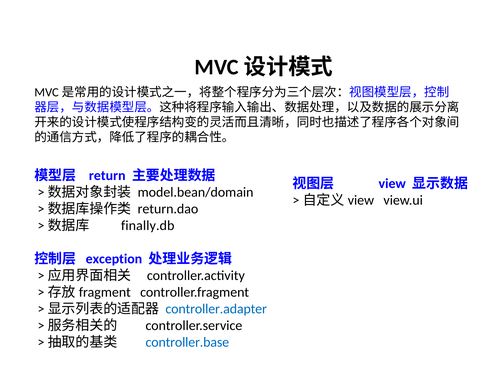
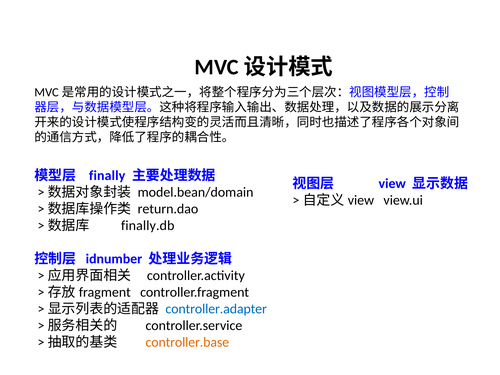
return: return -> finally
exception: exception -> idnumber
controller.base colour: blue -> orange
